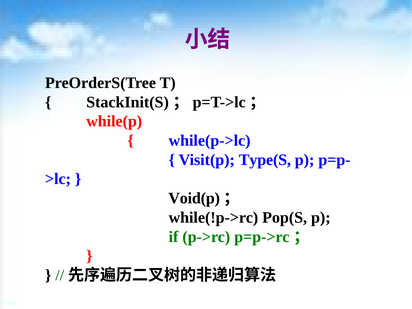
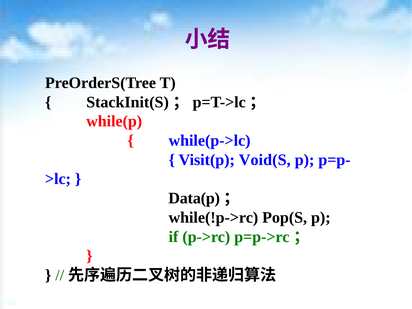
Type(S: Type(S -> Void(S
Void(p: Void(p -> Data(p
